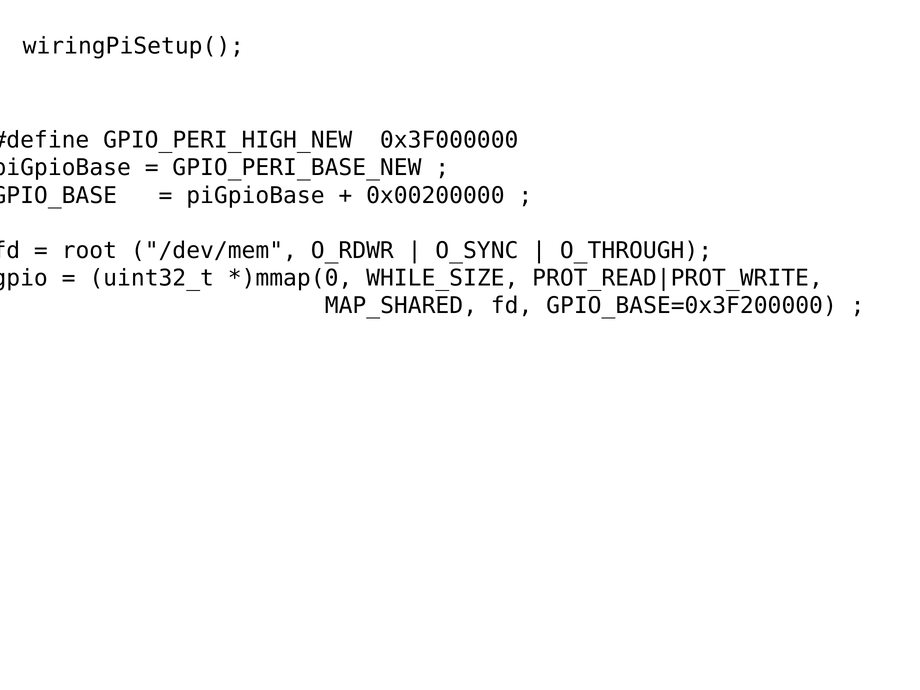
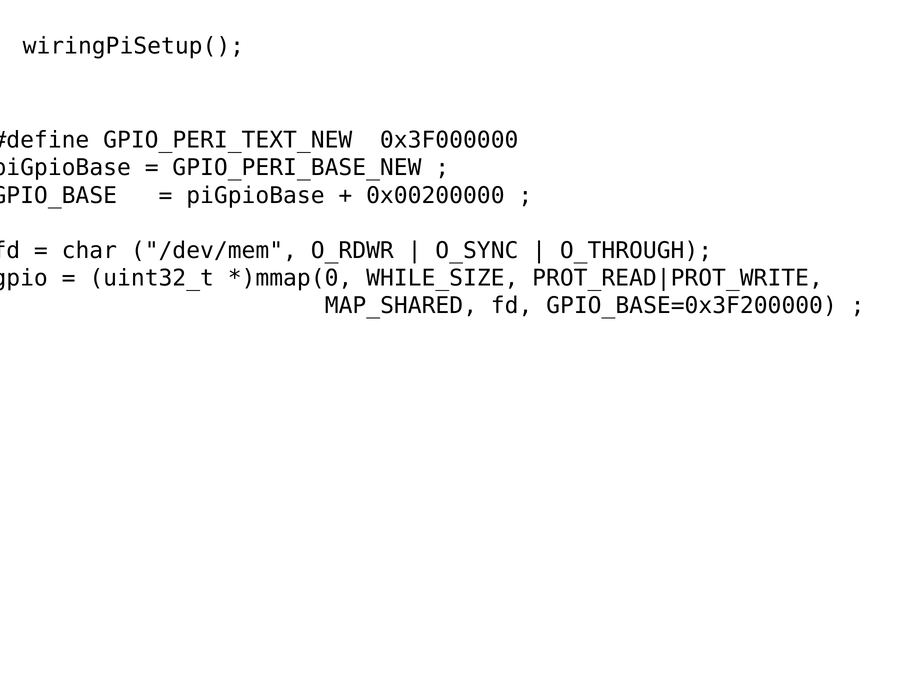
GPIO_PERI_HIGH_NEW: GPIO_PERI_HIGH_NEW -> GPIO_PERI_TEXT_NEW
root: root -> char
